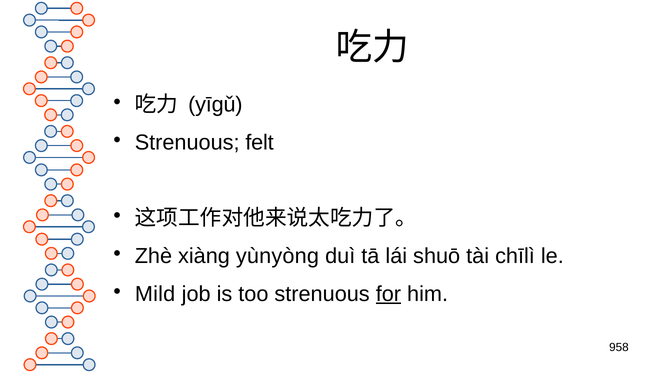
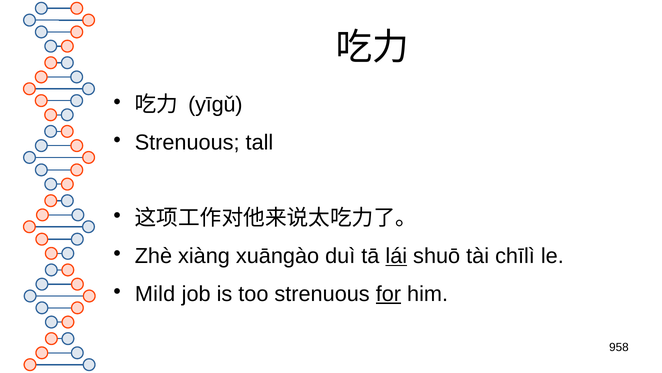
felt: felt -> tall
yùnyòng: yùnyòng -> xuāngào
lái underline: none -> present
